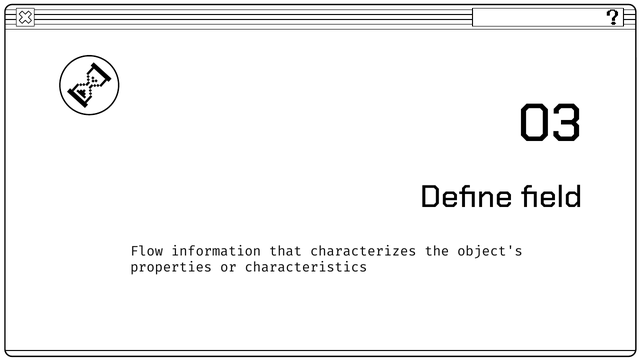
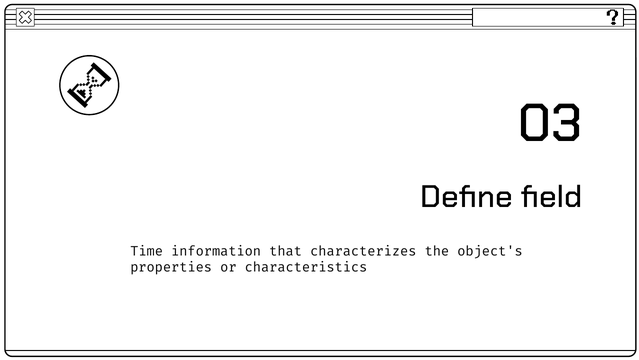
Flow: Flow -> Time
